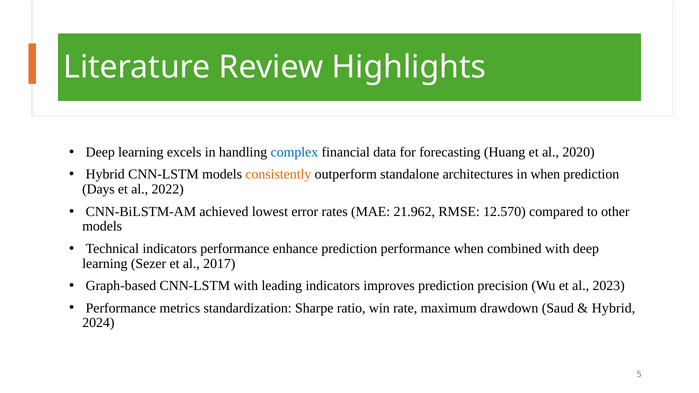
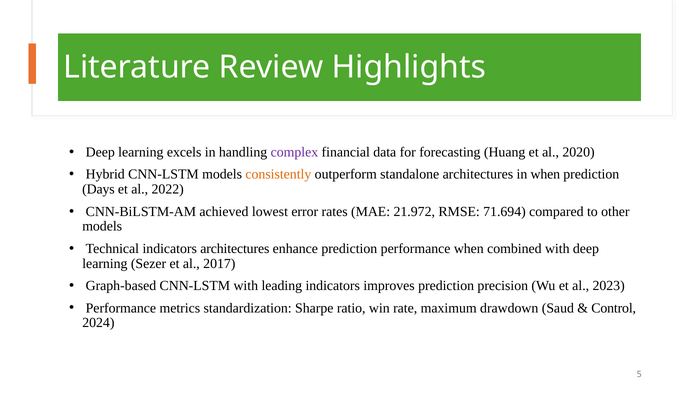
complex colour: blue -> purple
21.962: 21.962 -> 21.972
12.570: 12.570 -> 71.694
indicators performance: performance -> architectures
Hybrid at (614, 308): Hybrid -> Control
